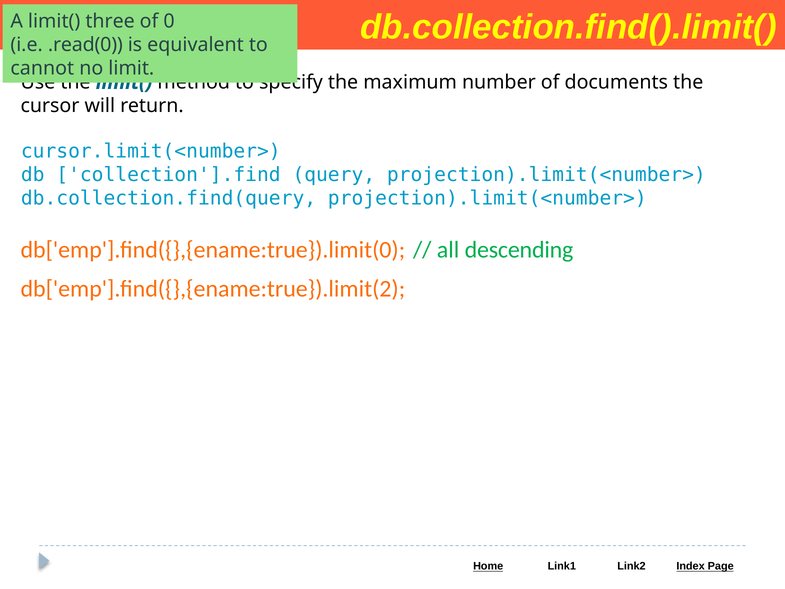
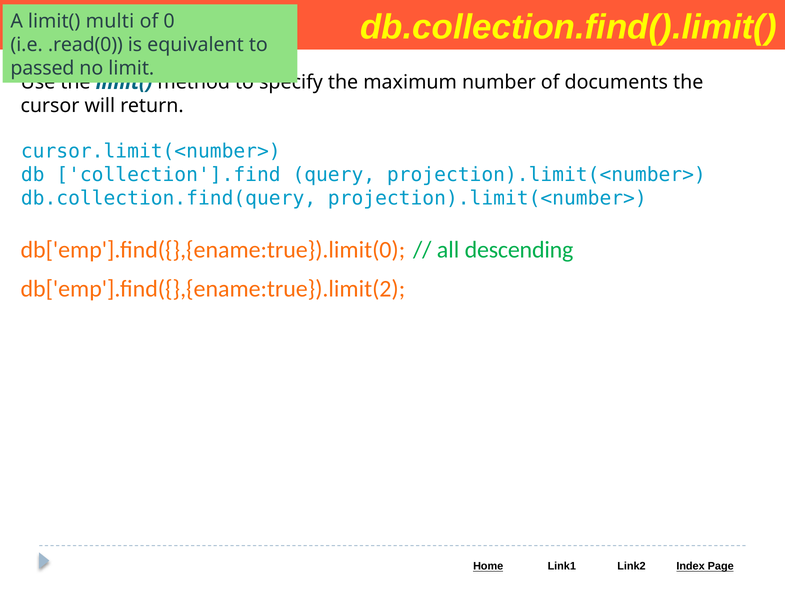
three: three -> multi
cannot: cannot -> passed
